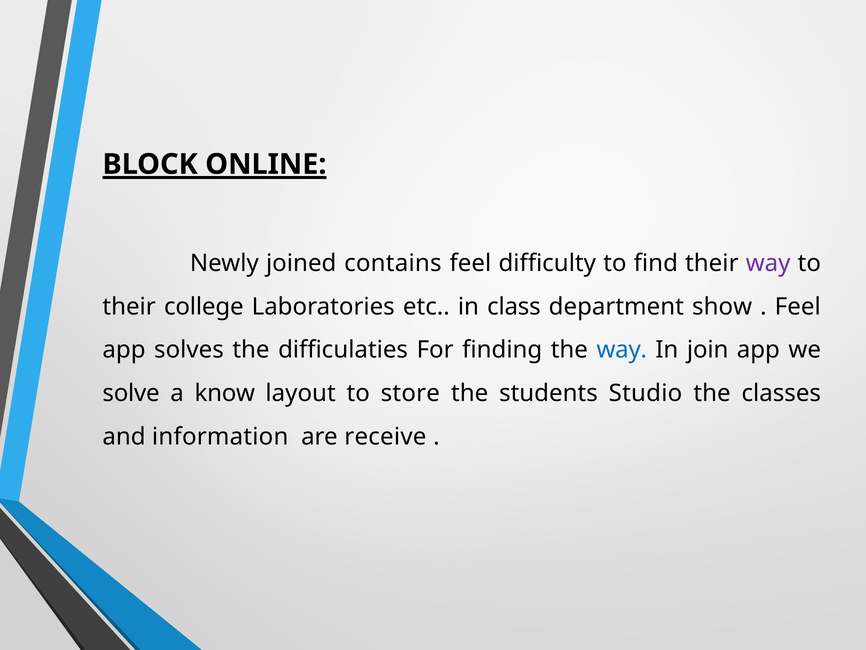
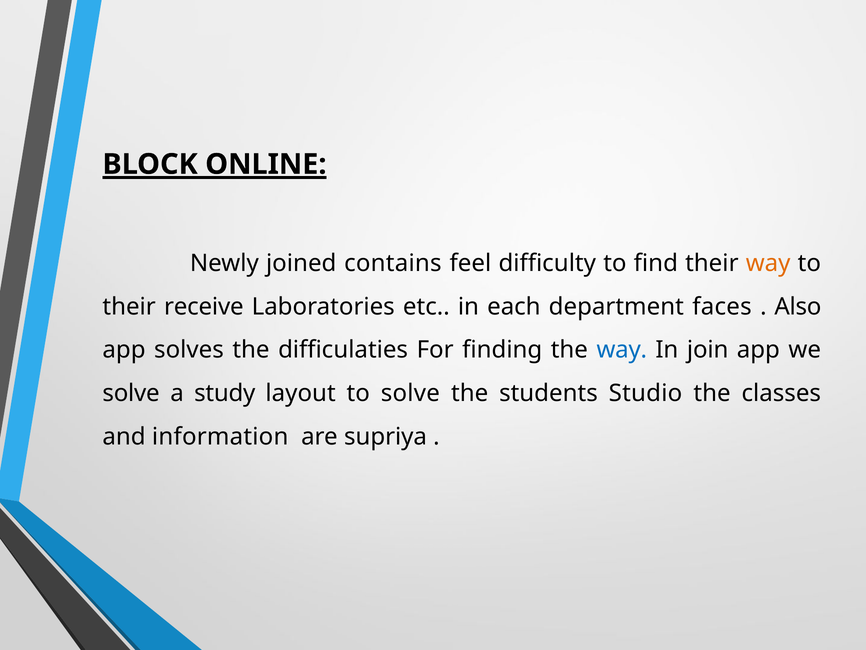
way at (768, 263) colour: purple -> orange
college: college -> receive
class: class -> each
show: show -> faces
Feel at (798, 306): Feel -> Also
know: know -> study
to store: store -> solve
receive: receive -> supriya
